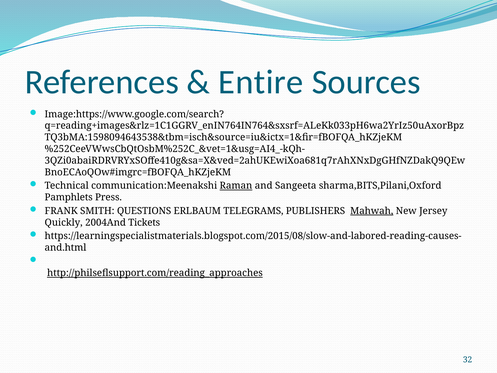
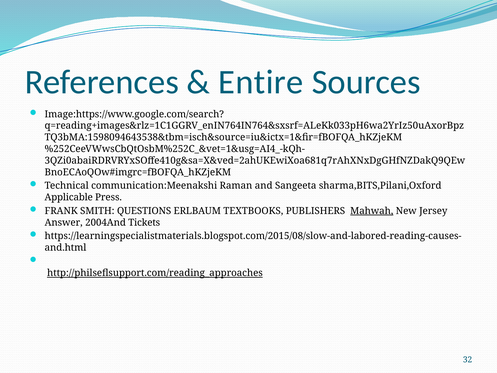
Raman underline: present -> none
Pamphlets: Pamphlets -> Applicable
TELEGRAMS: TELEGRAMS -> TEXTBOOKS
Quickly: Quickly -> Answer
